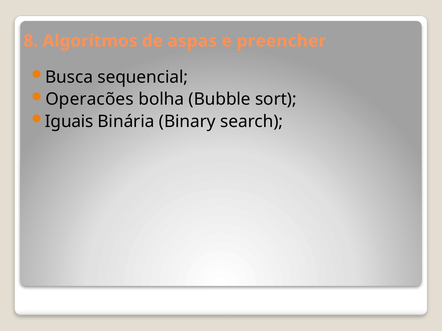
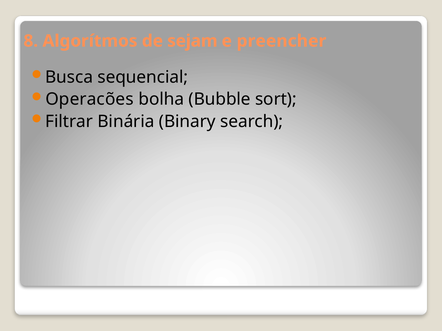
aspas: aspas -> sejam
Iguais: Iguais -> Filtrar
